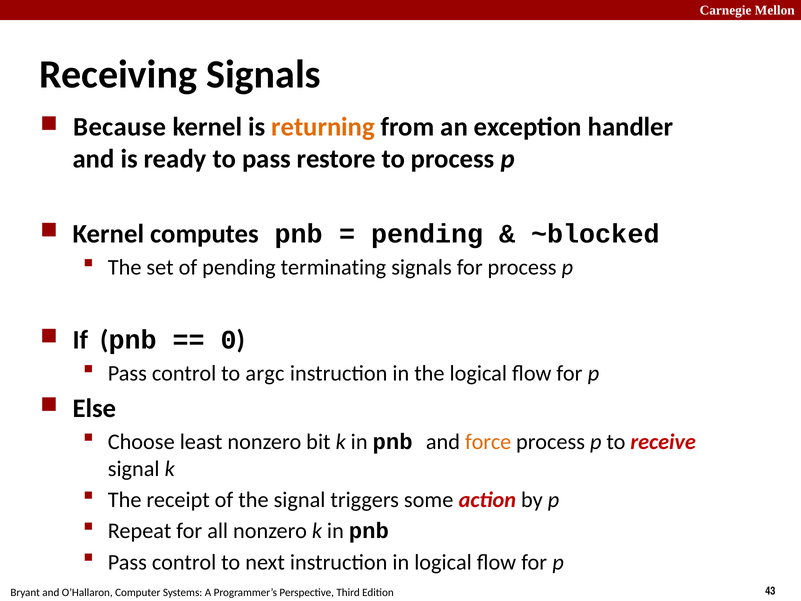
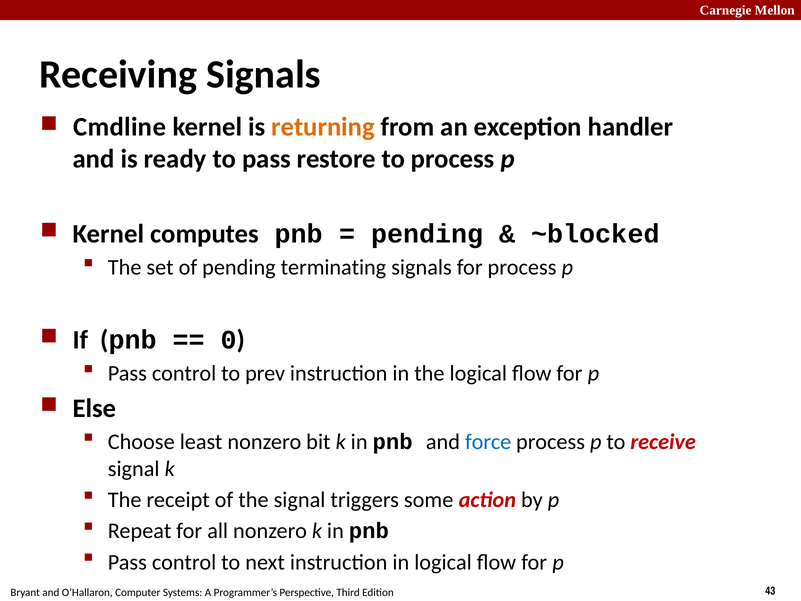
Because: Because -> Cmdline
argc: argc -> prev
force colour: orange -> blue
